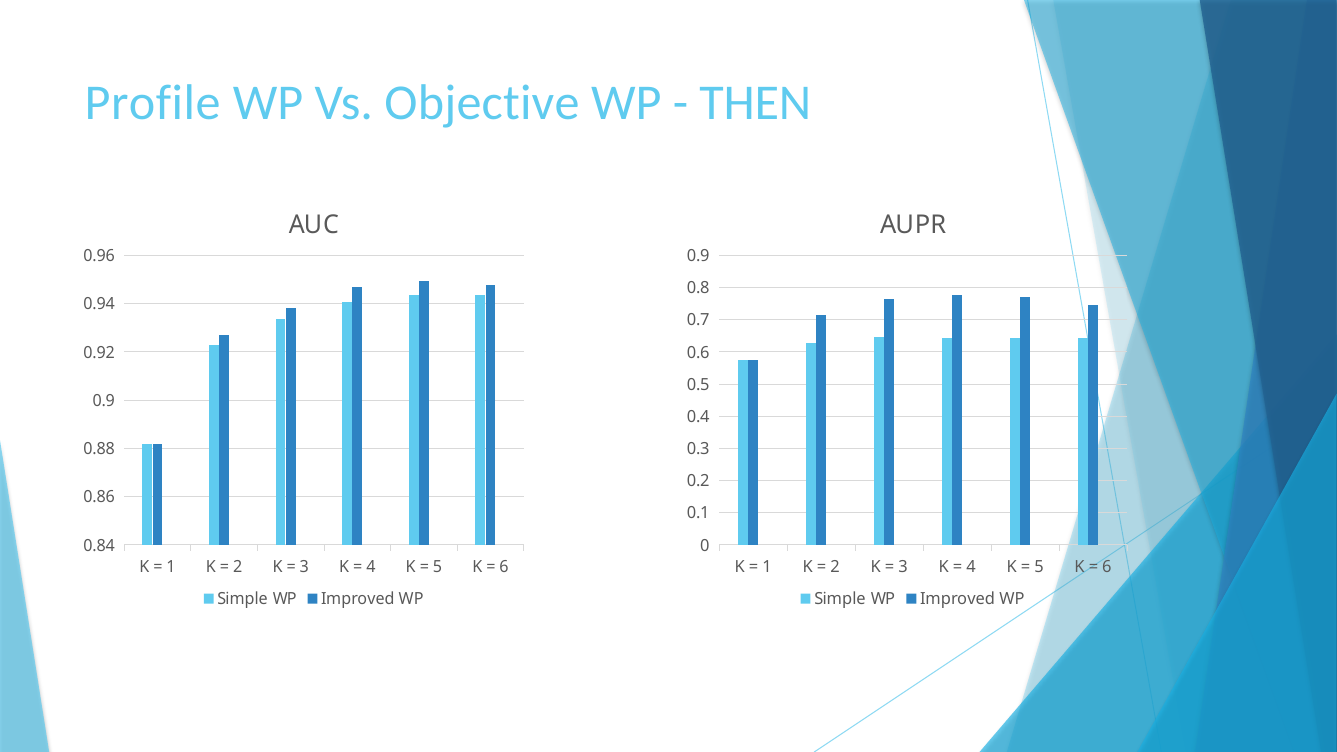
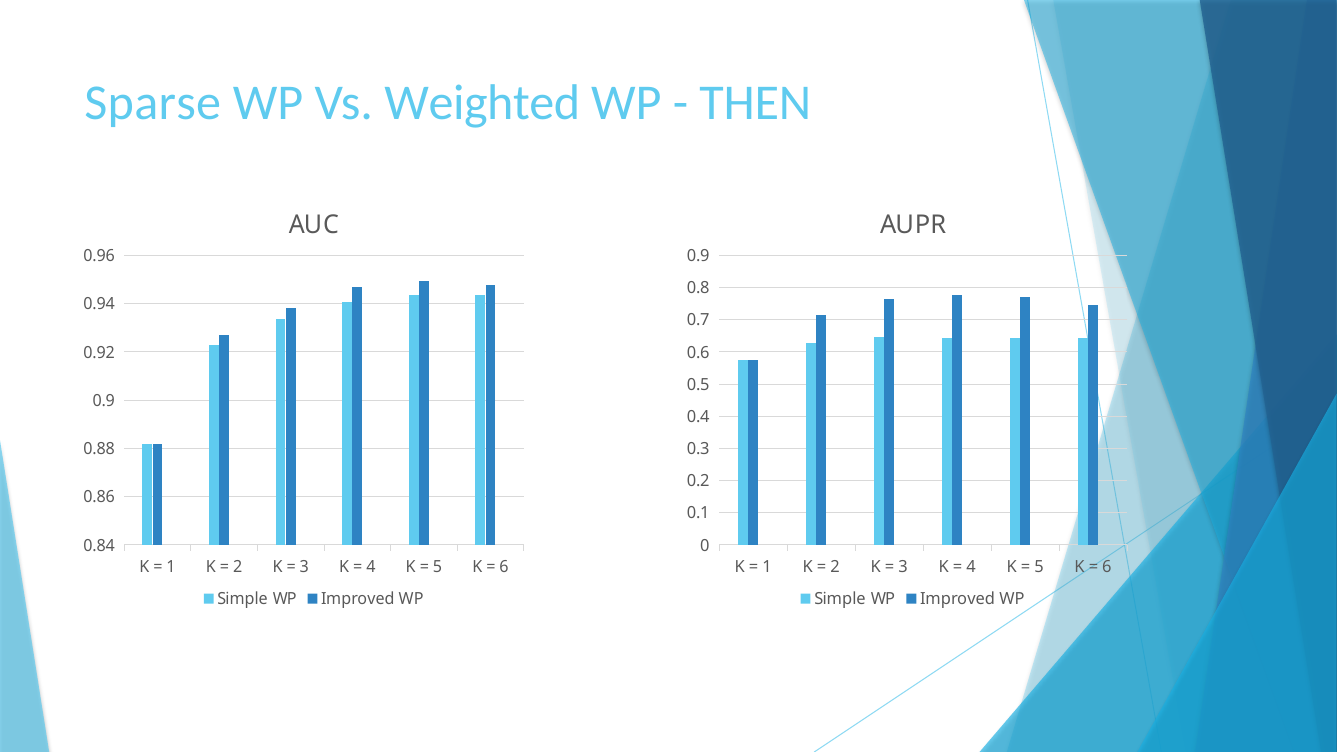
Profile: Profile -> Sparse
Objective: Objective -> Weighted
